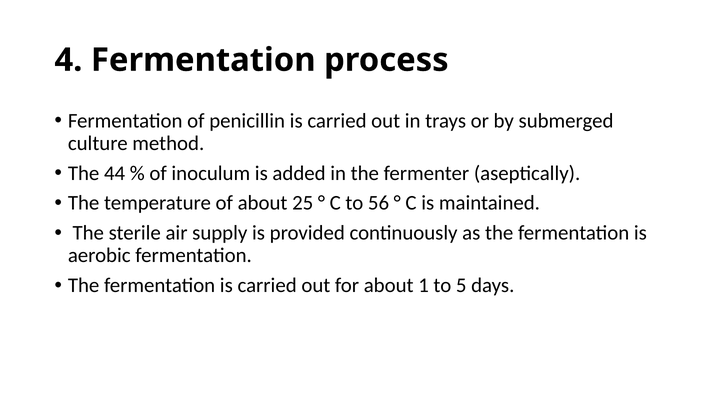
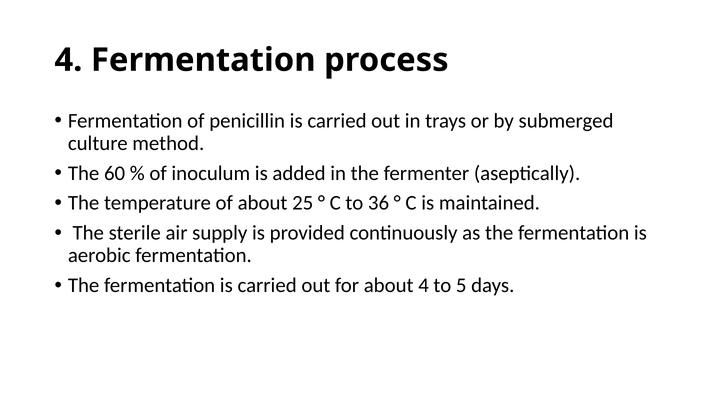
44: 44 -> 60
56: 56 -> 36
about 1: 1 -> 4
